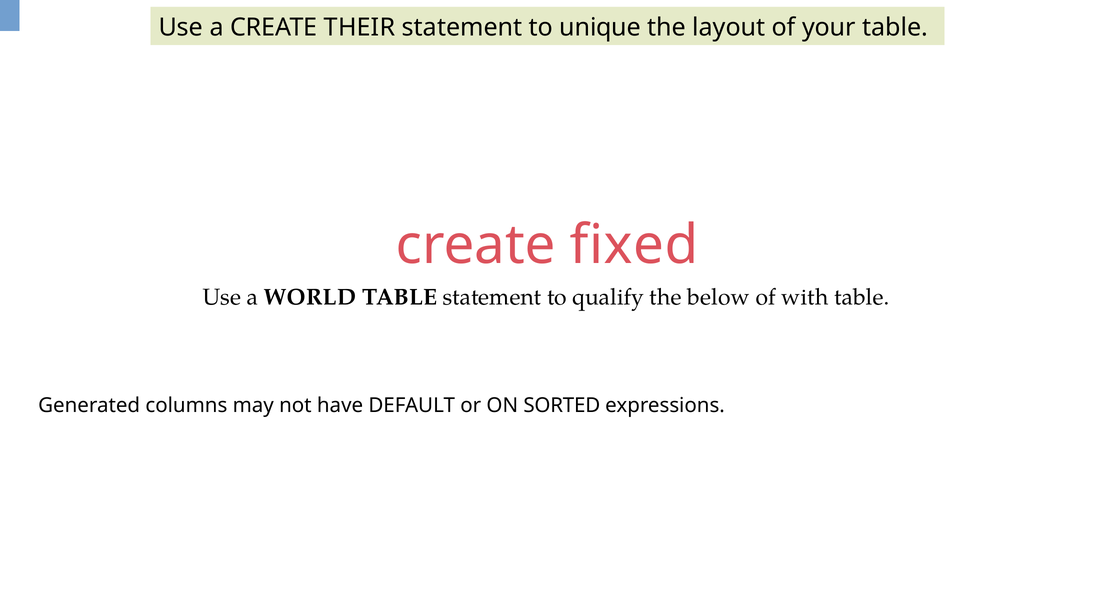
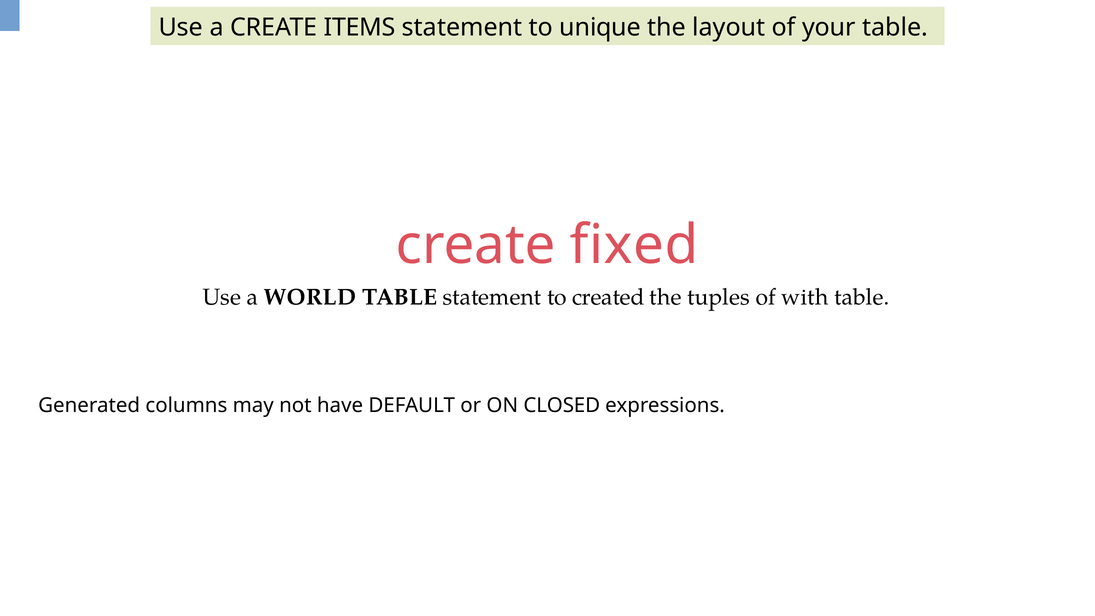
THEIR: THEIR -> ITEMS
qualify: qualify -> created
below: below -> tuples
SORTED: SORTED -> CLOSED
